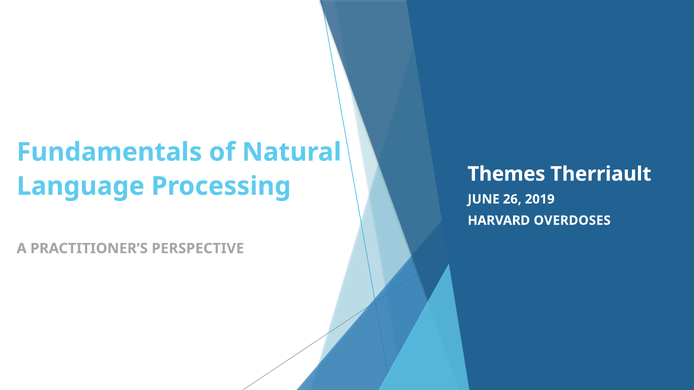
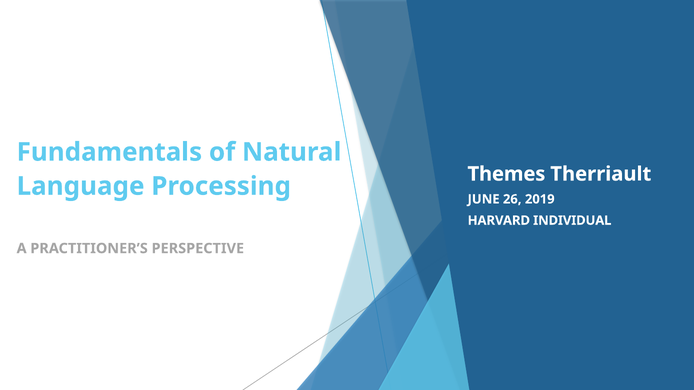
OVERDOSES: OVERDOSES -> INDIVIDUAL
